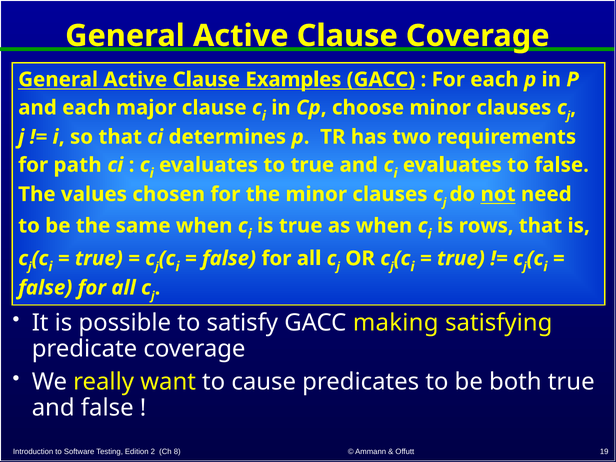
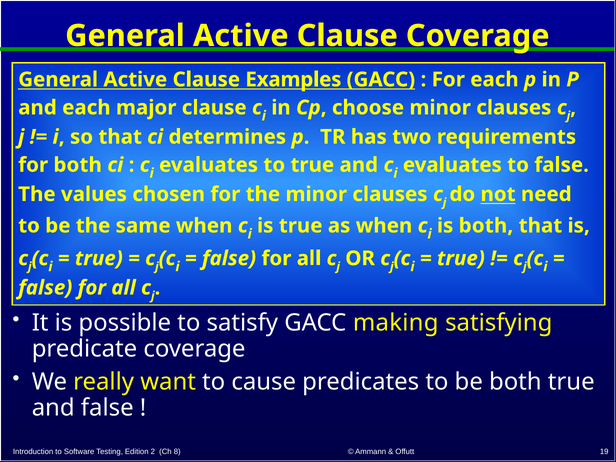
for path: path -> both
is rows: rows -> both
